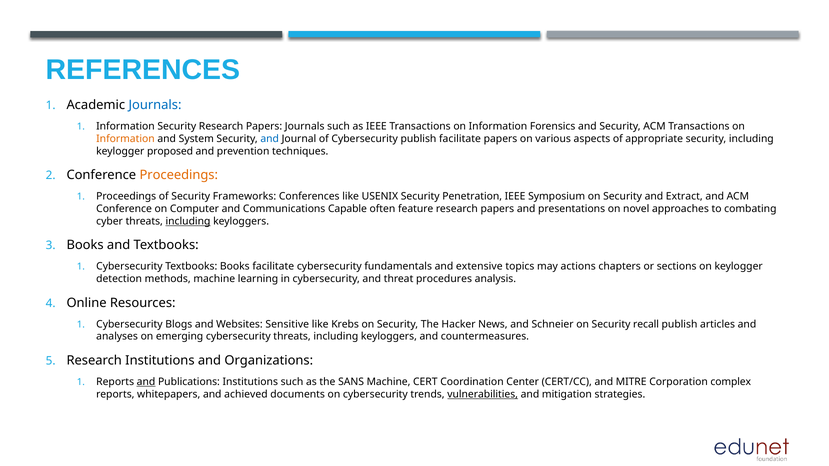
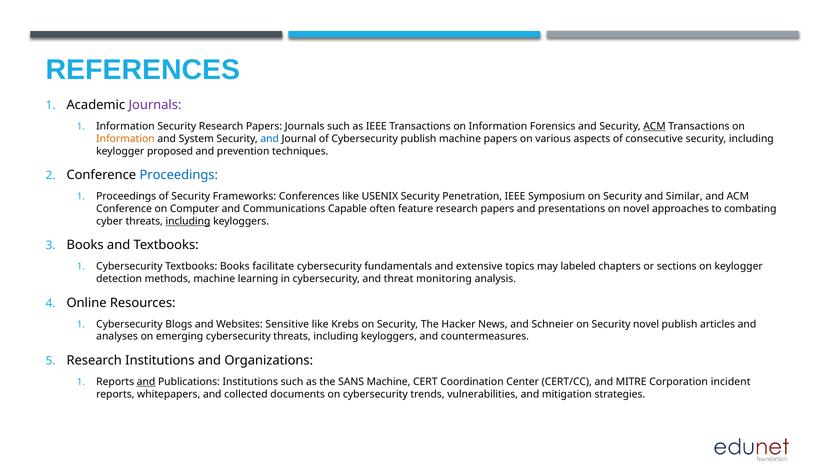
Journals at (155, 105) colour: blue -> purple
ACM at (654, 126) underline: none -> present
publish facilitate: facilitate -> machine
appropriate: appropriate -> consecutive
Proceedings at (179, 175) colour: orange -> blue
Extract: Extract -> Similar
actions: actions -> labeled
procedures: procedures -> monitoring
Security recall: recall -> novel
complex: complex -> incident
achieved: achieved -> collected
vulnerabilities underline: present -> none
